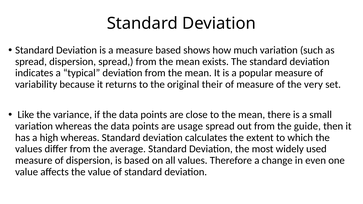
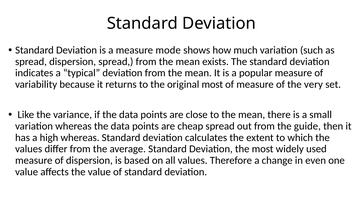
measure based: based -> mode
original their: their -> most
usage: usage -> cheap
